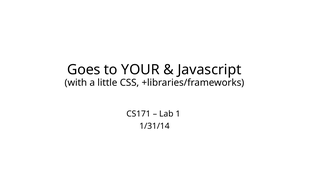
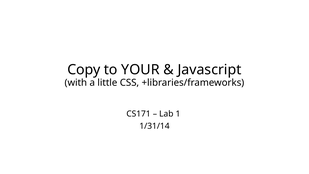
Goes: Goes -> Copy
